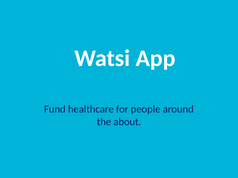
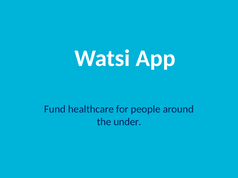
about: about -> under
